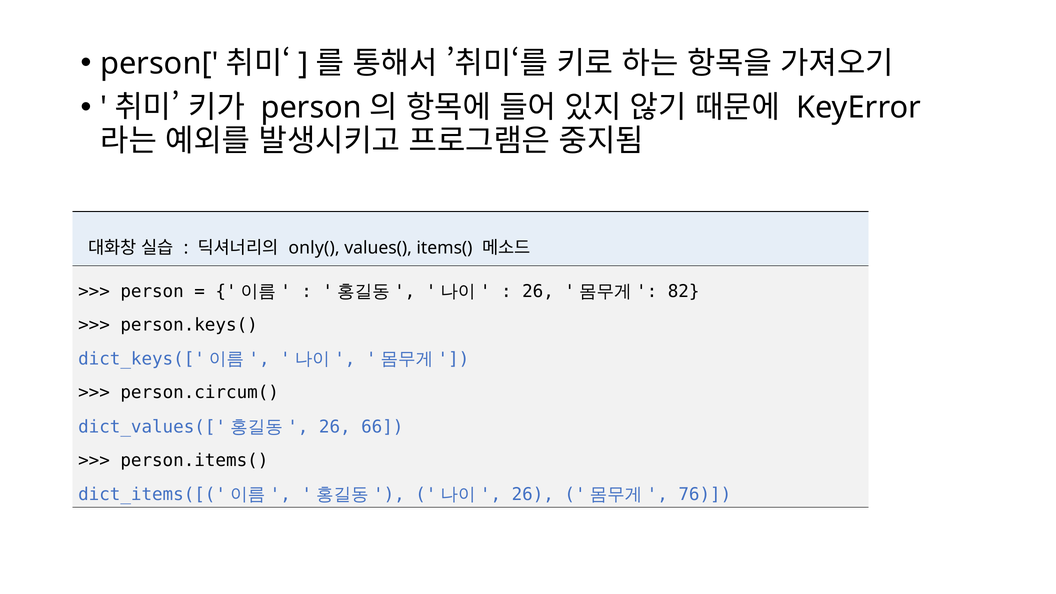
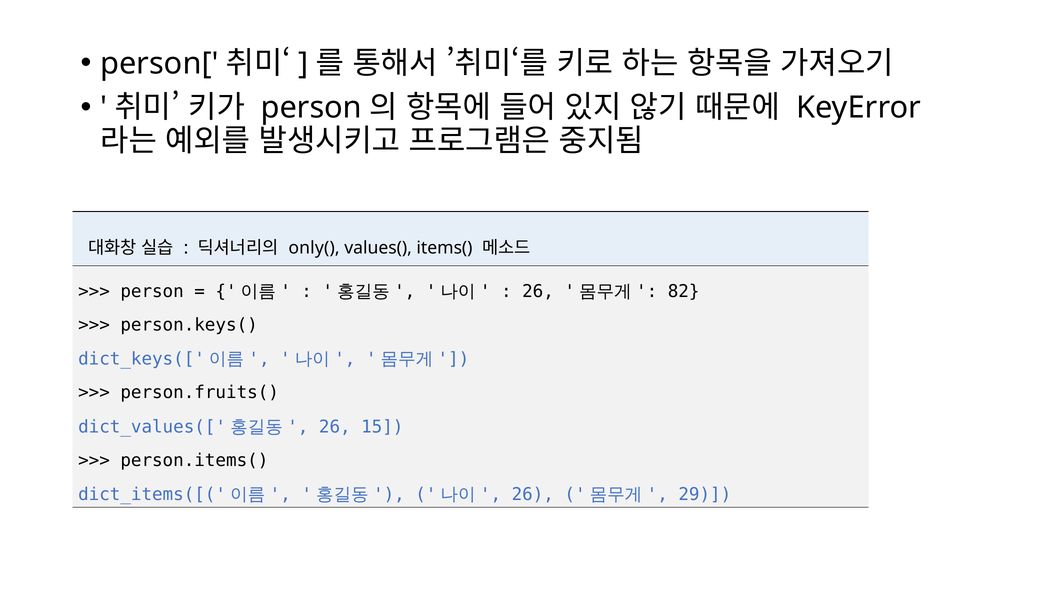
person.circum(: person.circum( -> person.fruits(
66: 66 -> 15
76: 76 -> 29
